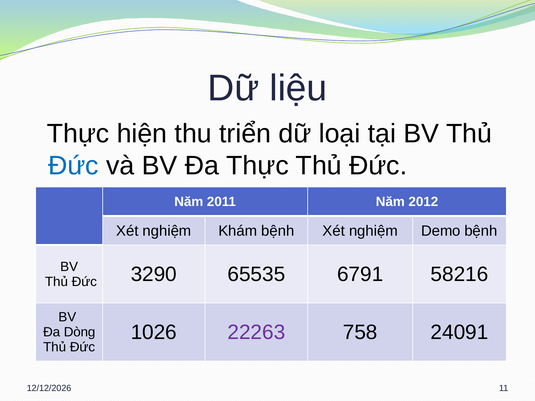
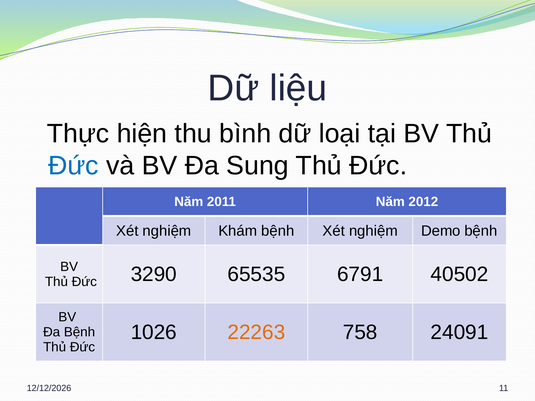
triển: triển -> bình
Đa Thực: Thực -> Sung
58216: 58216 -> 40502
22263 colour: purple -> orange
Đa Dòng: Dòng -> Bệnh
